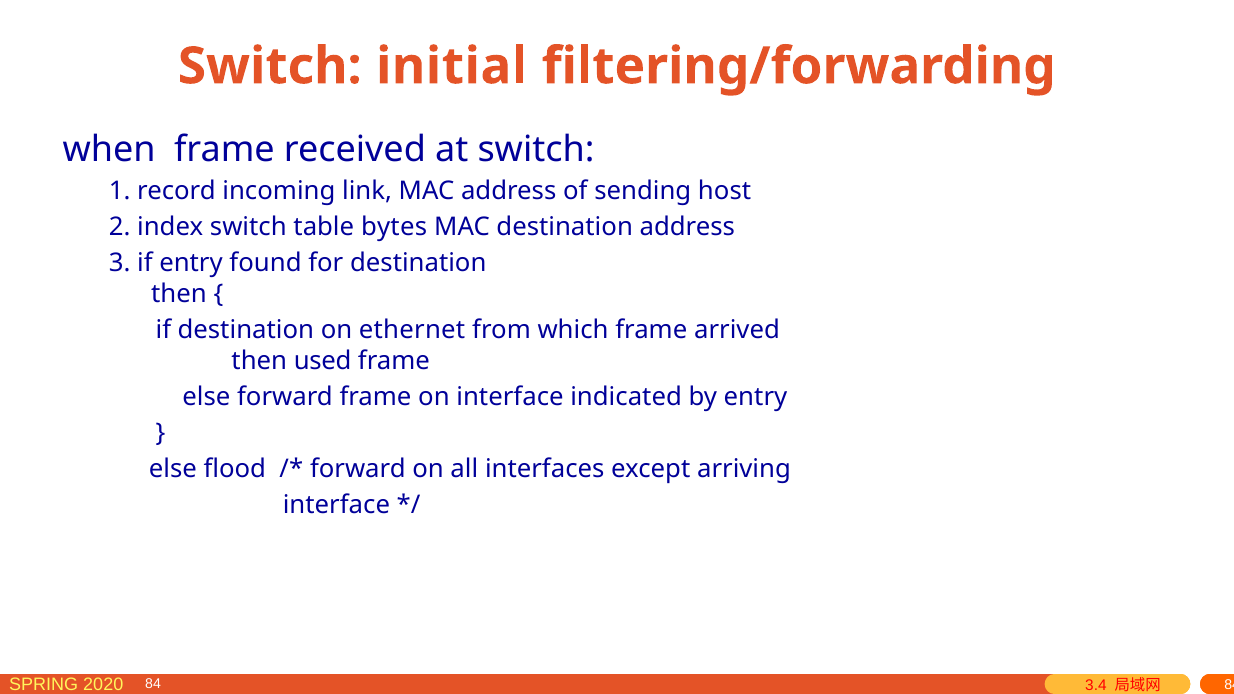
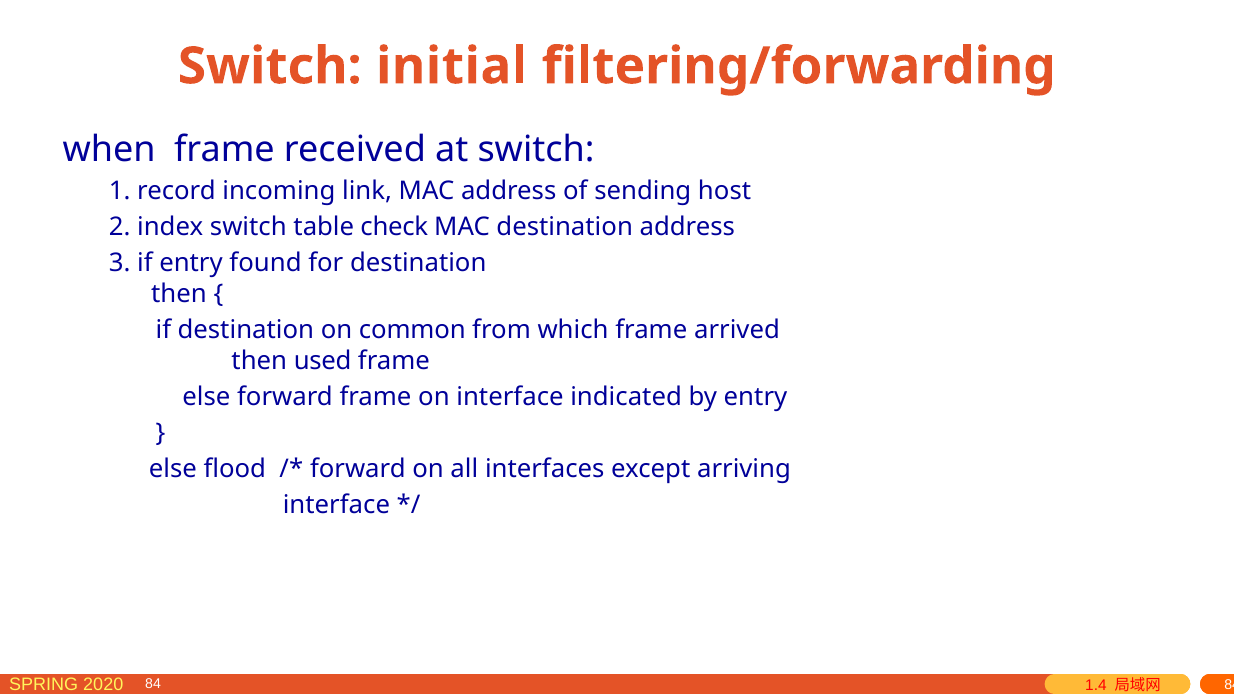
bytes: bytes -> check
ethernet: ethernet -> common
3.4: 3.4 -> 1.4
